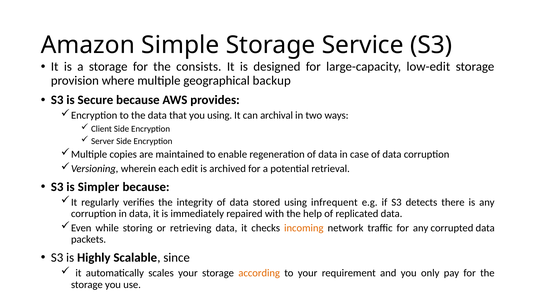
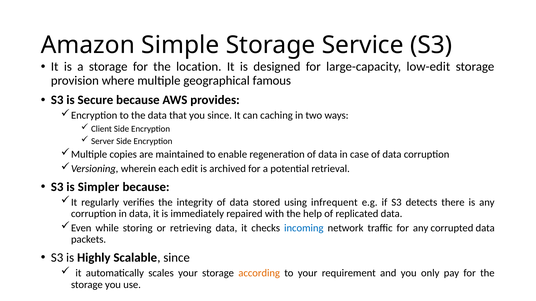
consists: consists -> location
backup: backup -> famous
you using: using -> since
archival: archival -> caching
incoming colour: orange -> blue
